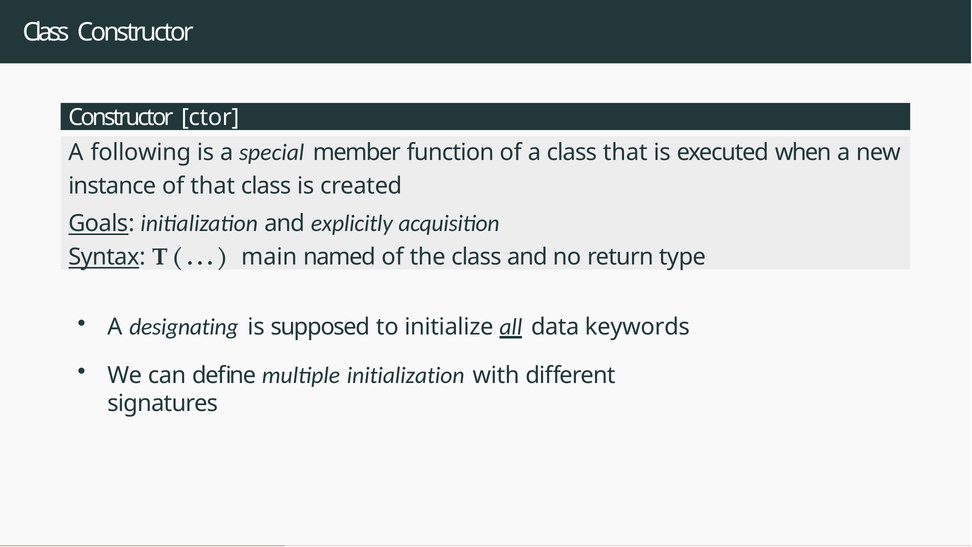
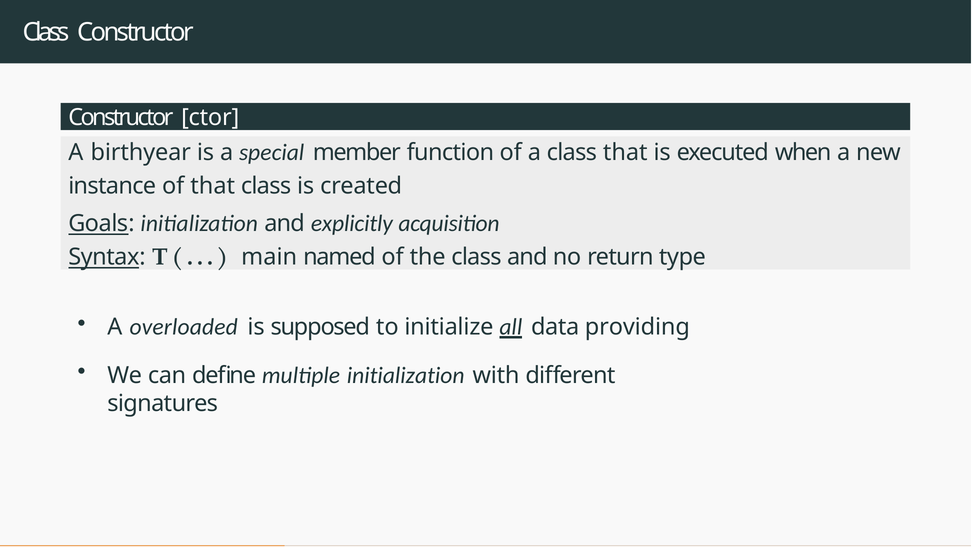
following: following -> birthyear
designating: designating -> overloaded
keywords: keywords -> providing
